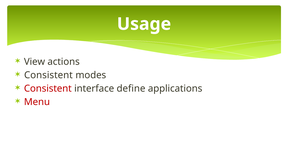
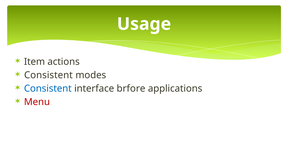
View: View -> Item
Consistent at (48, 89) colour: red -> blue
define: define -> brfore
